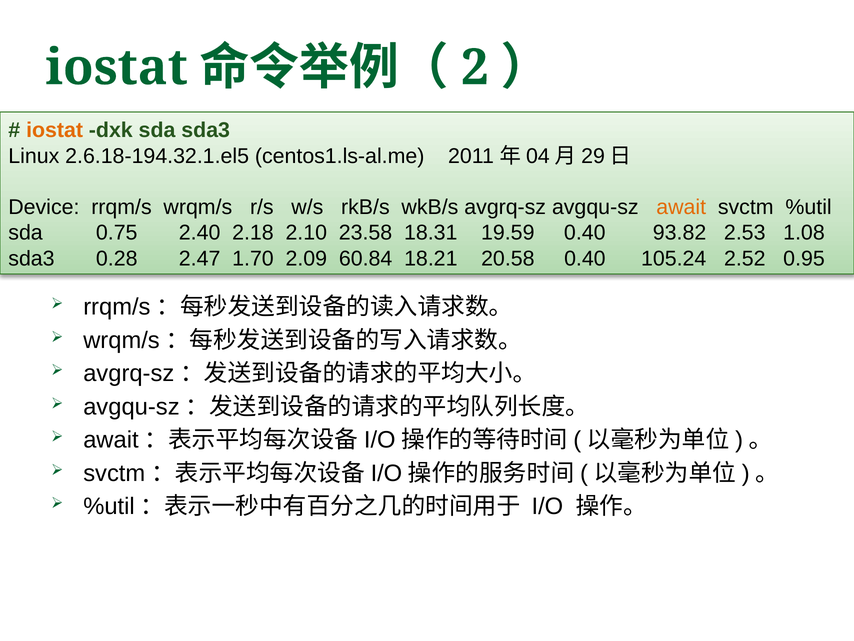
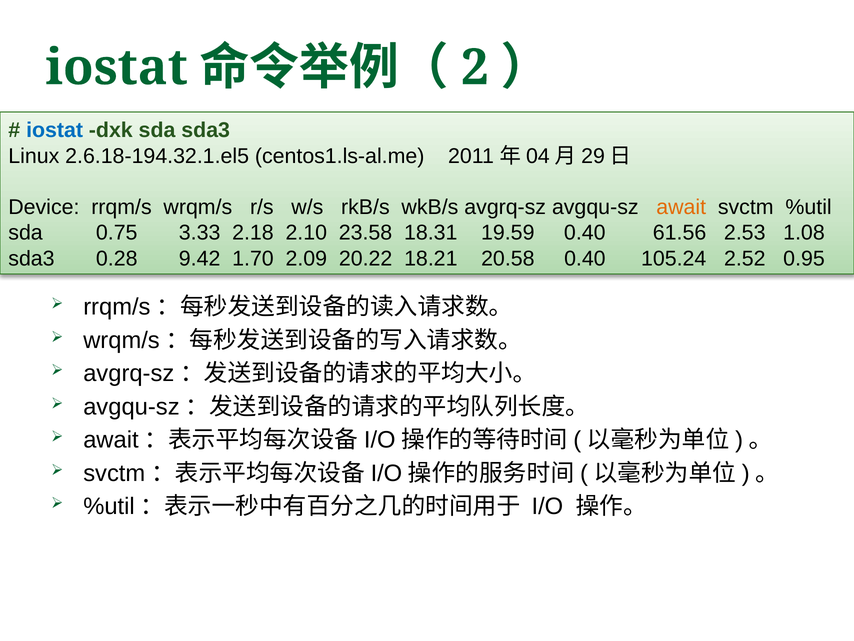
iostat at (55, 130) colour: orange -> blue
2.40: 2.40 -> 3.33
93.82: 93.82 -> 61.56
2.47: 2.47 -> 9.42
60.84: 60.84 -> 20.22
